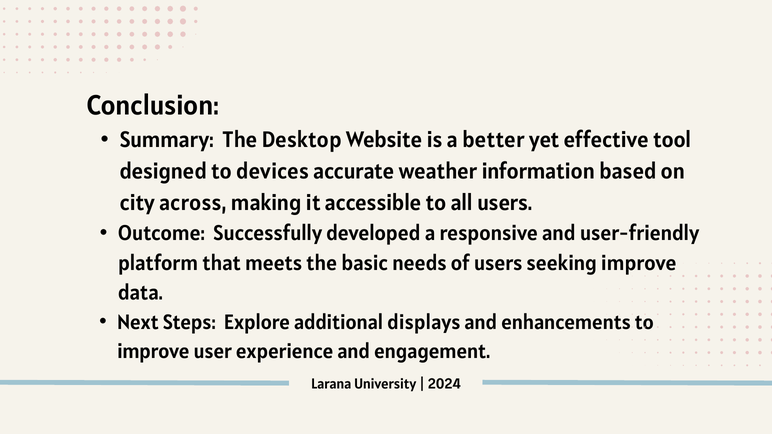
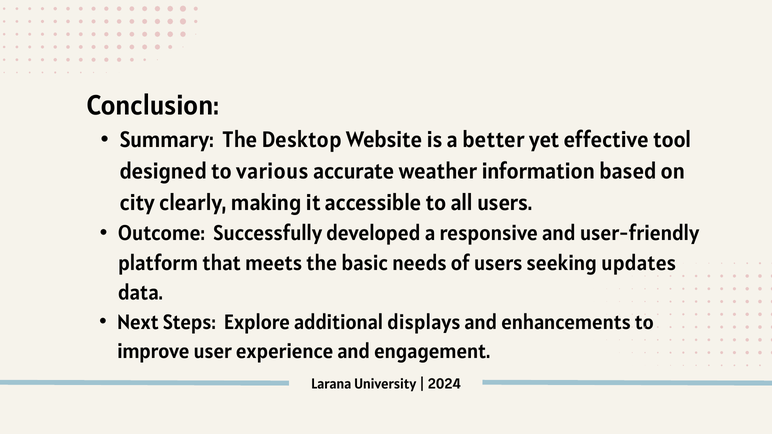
devices: devices -> various
across: across -> clearly
seeking improve: improve -> updates
